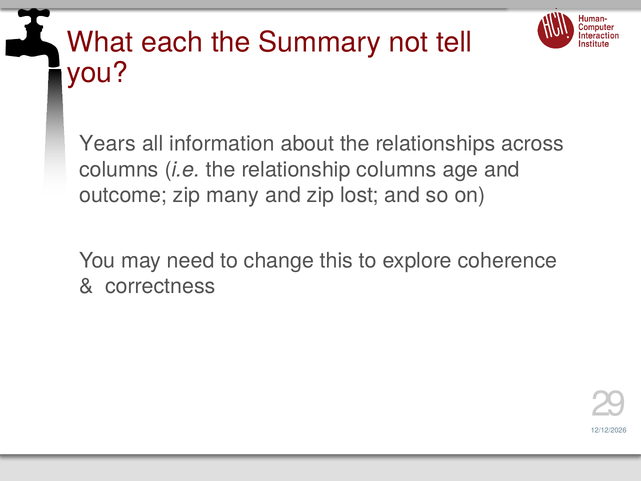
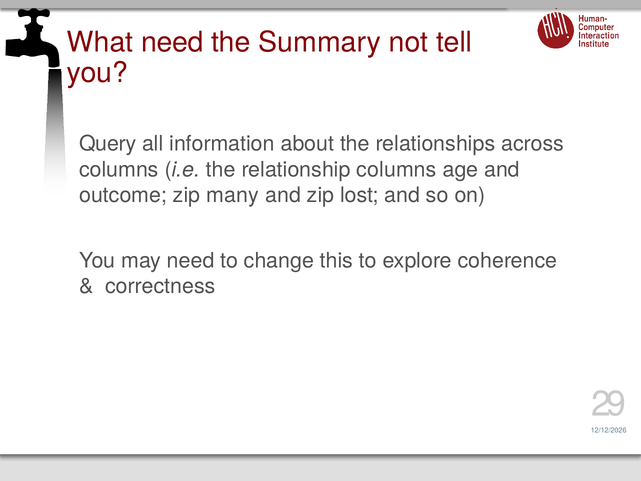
What each: each -> need
Years: Years -> Query
